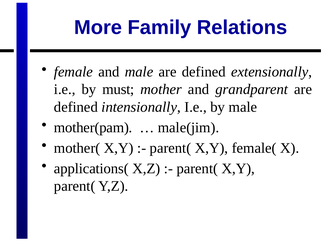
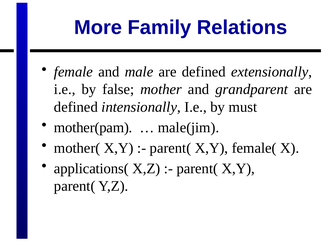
must: must -> false
by male: male -> must
